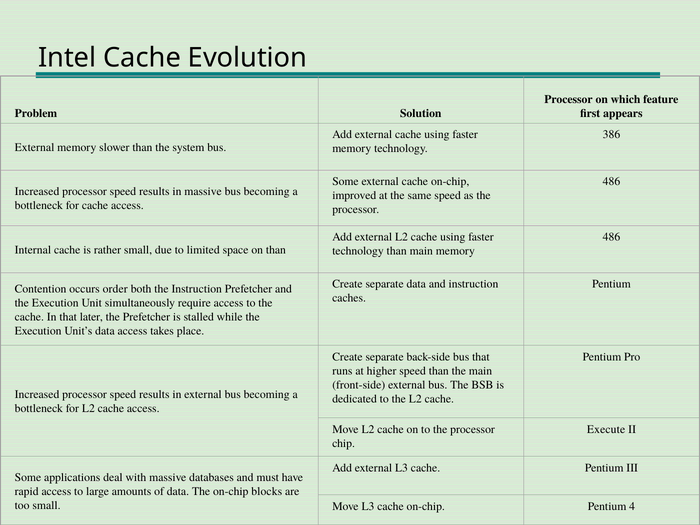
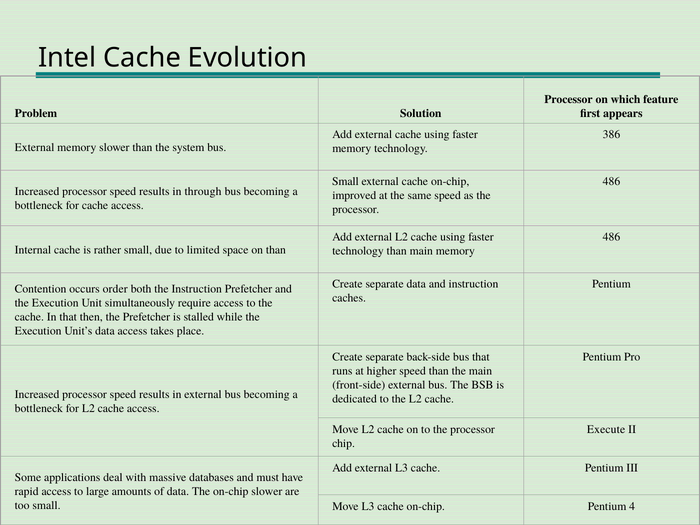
Some at (345, 181): Some -> Small
in massive: massive -> through
later: later -> then
on-chip blocks: blocks -> slower
